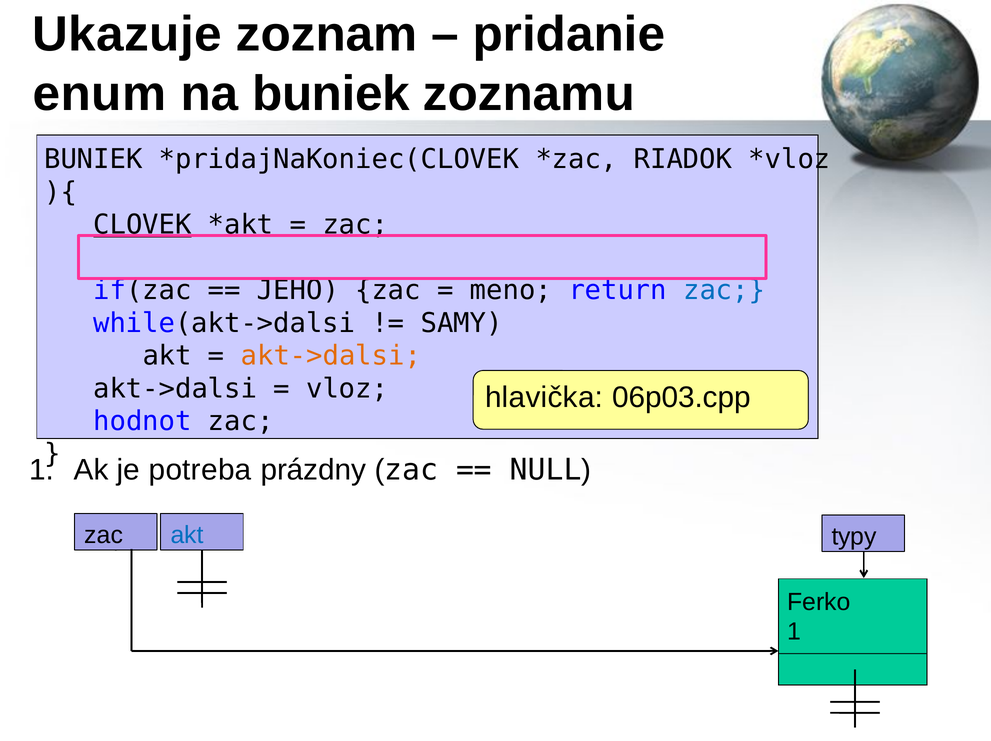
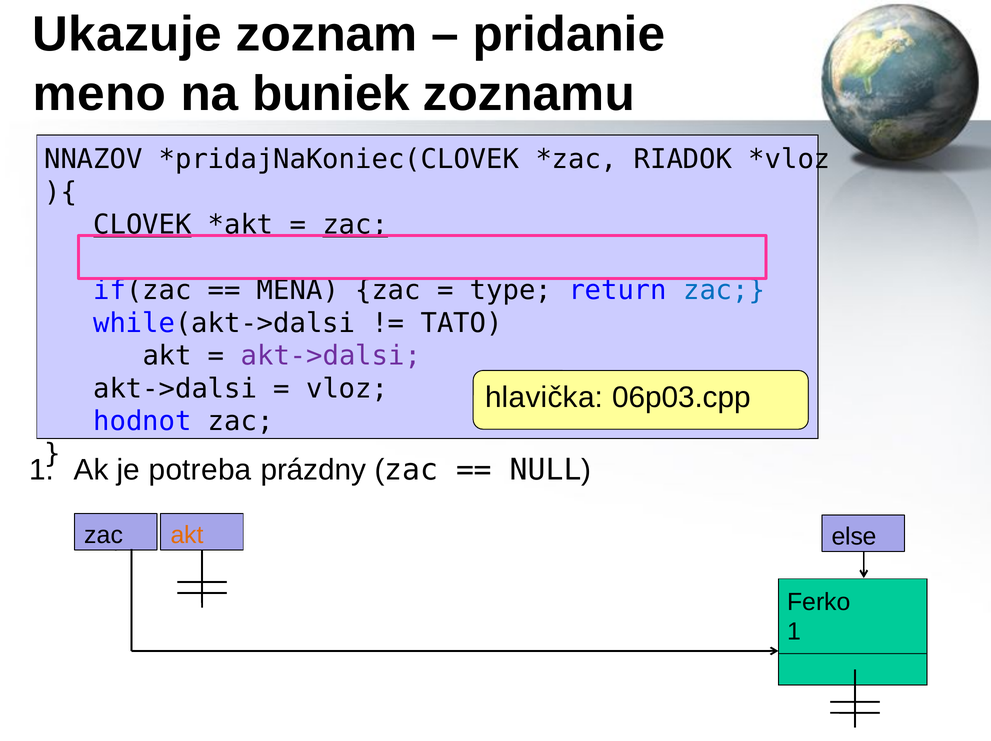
enum: enum -> meno
BUNIEK at (93, 159): BUNIEK -> NNAZOV
zac at (355, 225) underline: none -> present
JEHO: JEHO -> MENA
meno: meno -> type
SAMY: SAMY -> TATO
akt->dalsi at (331, 356) colour: orange -> purple
akt at (187, 535) colour: blue -> orange
typy: typy -> else
